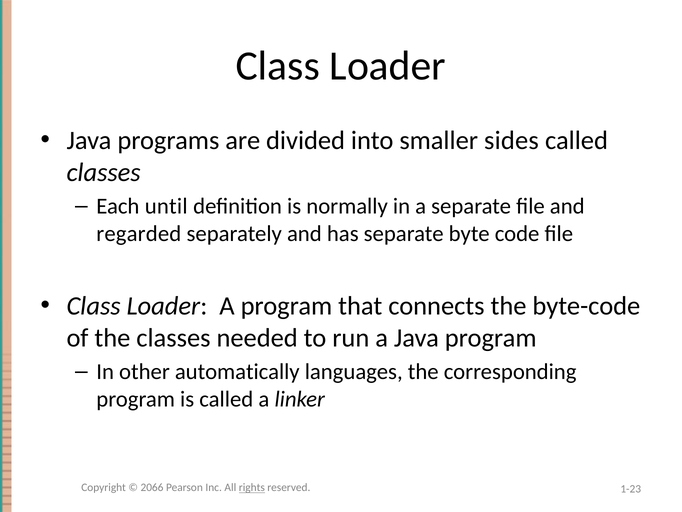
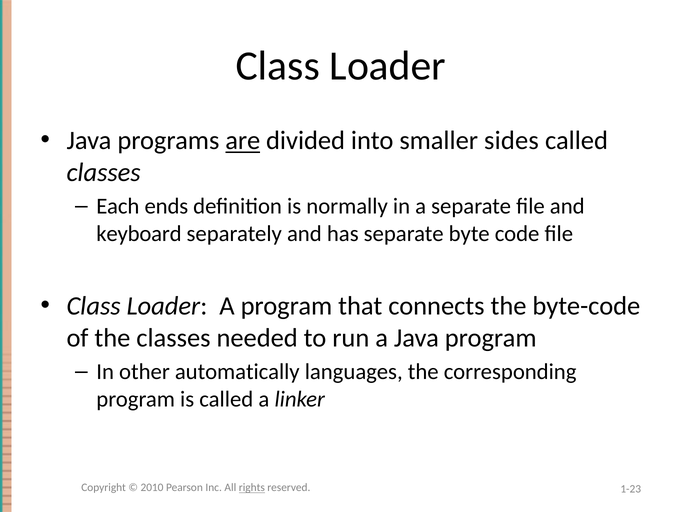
are underline: none -> present
until: until -> ends
regarded: regarded -> keyboard
2066: 2066 -> 2010
